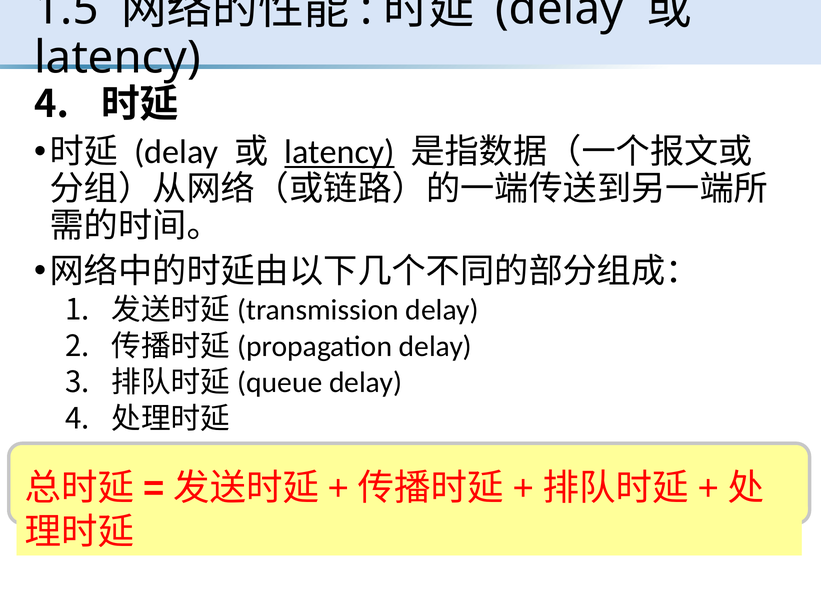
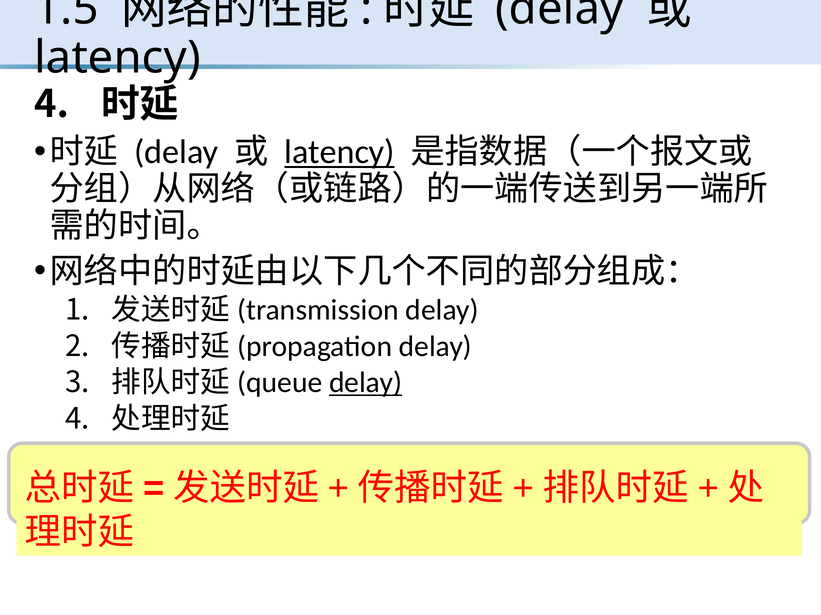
delay at (366, 383) underline: none -> present
